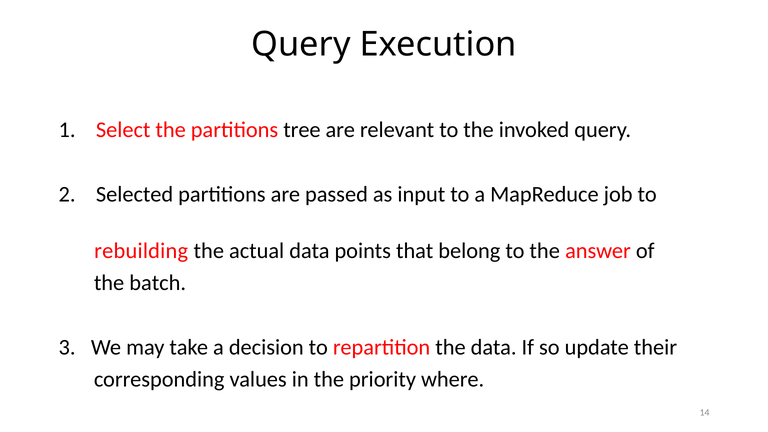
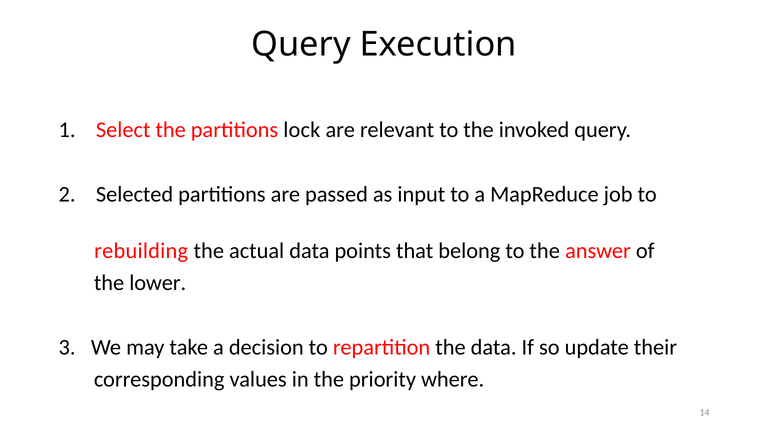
tree: tree -> lock
batch: batch -> lower
